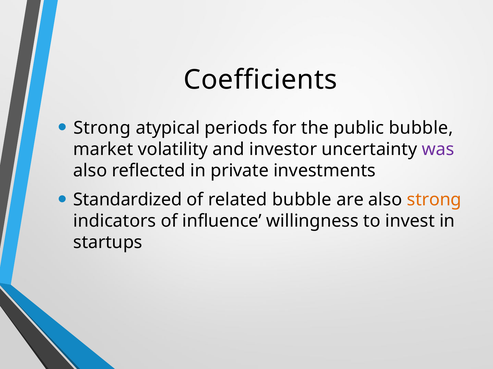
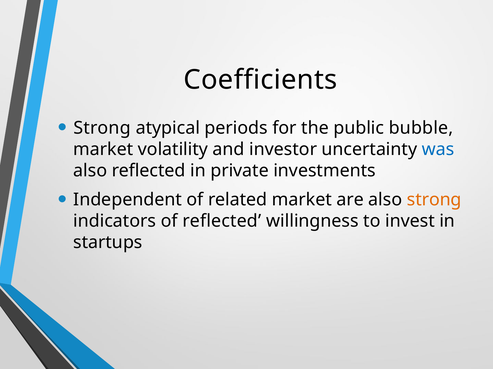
was colour: purple -> blue
Standardized: Standardized -> Independent
related bubble: bubble -> market
of influence: influence -> reflected
